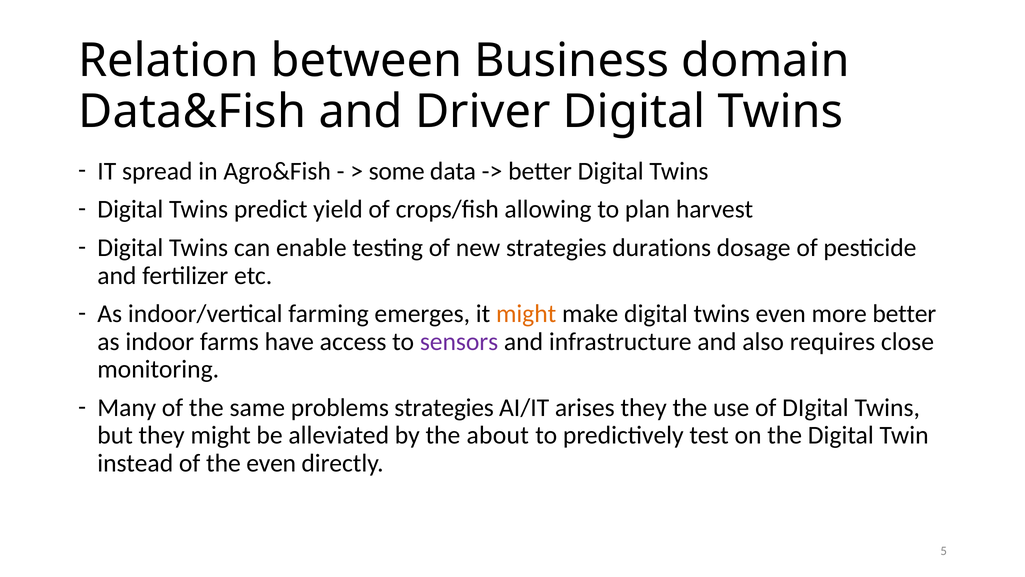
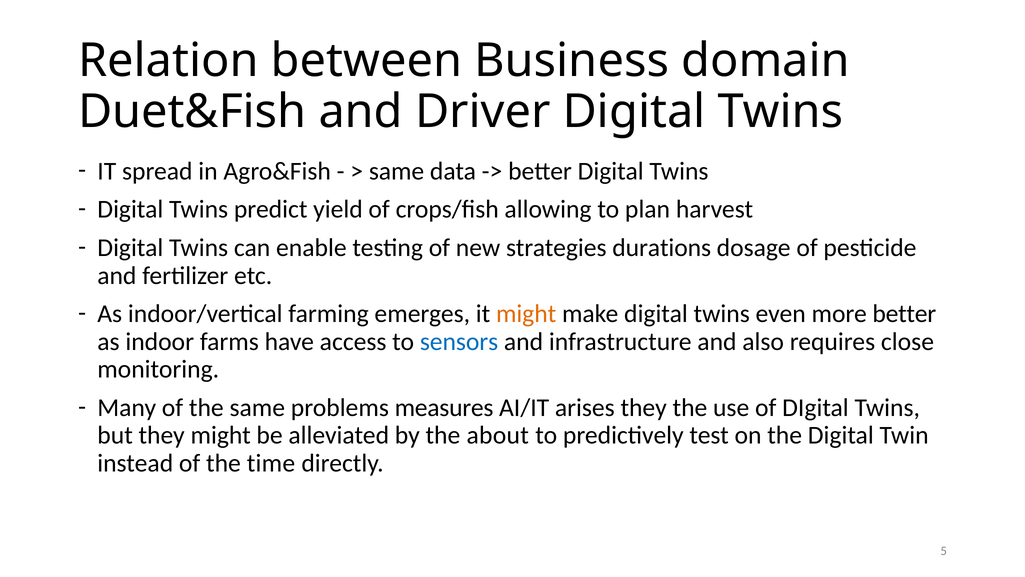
Data&Fish: Data&Fish -> Duet&Fish
some at (397, 171): some -> same
sensors colour: purple -> blue
problems strategies: strategies -> measures
the even: even -> time
